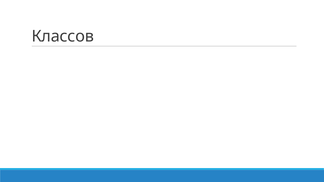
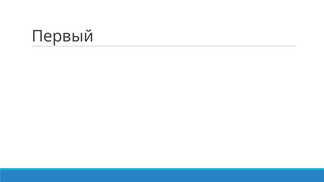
Классов: Классов -> Первый
